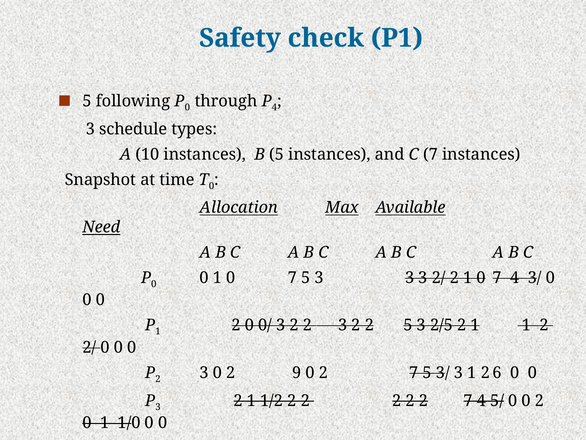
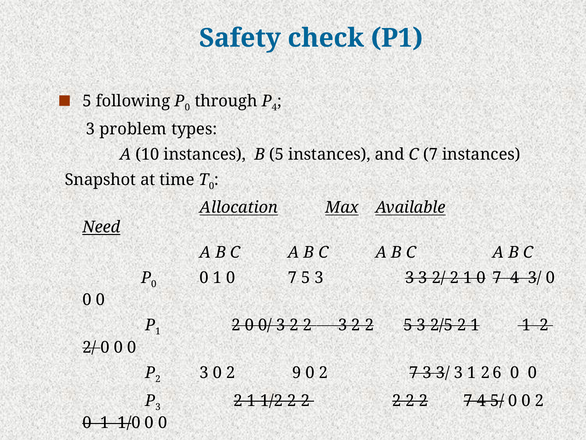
schedule: schedule -> problem
2 7 5: 5 -> 3
